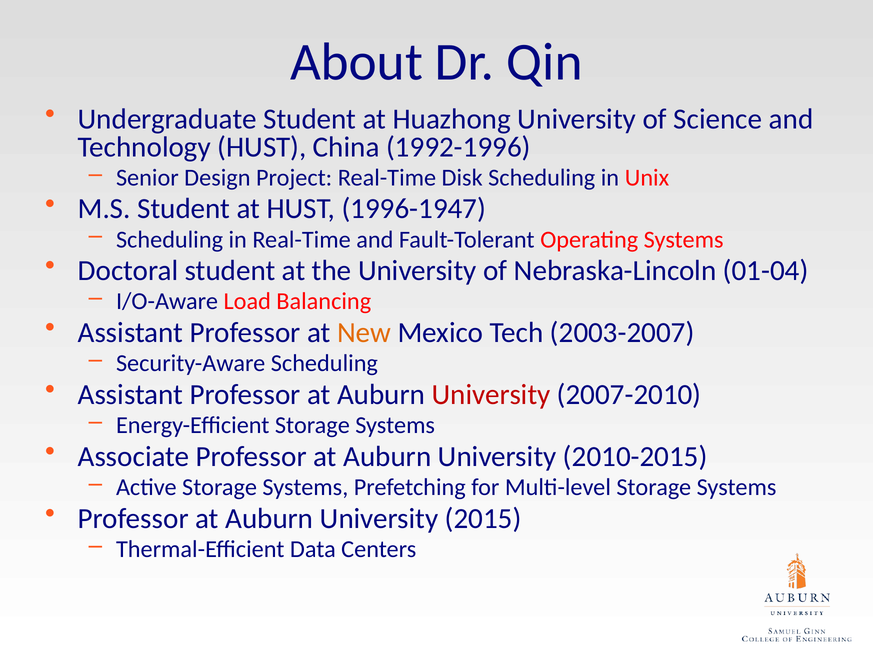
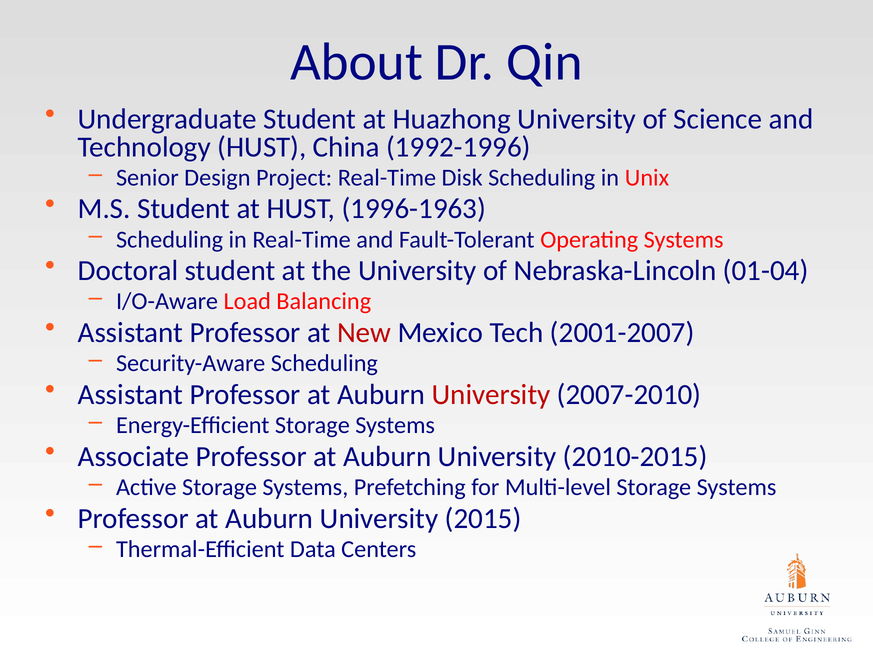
1996-1947: 1996-1947 -> 1996-1963
New colour: orange -> red
2003-2007: 2003-2007 -> 2001-2007
